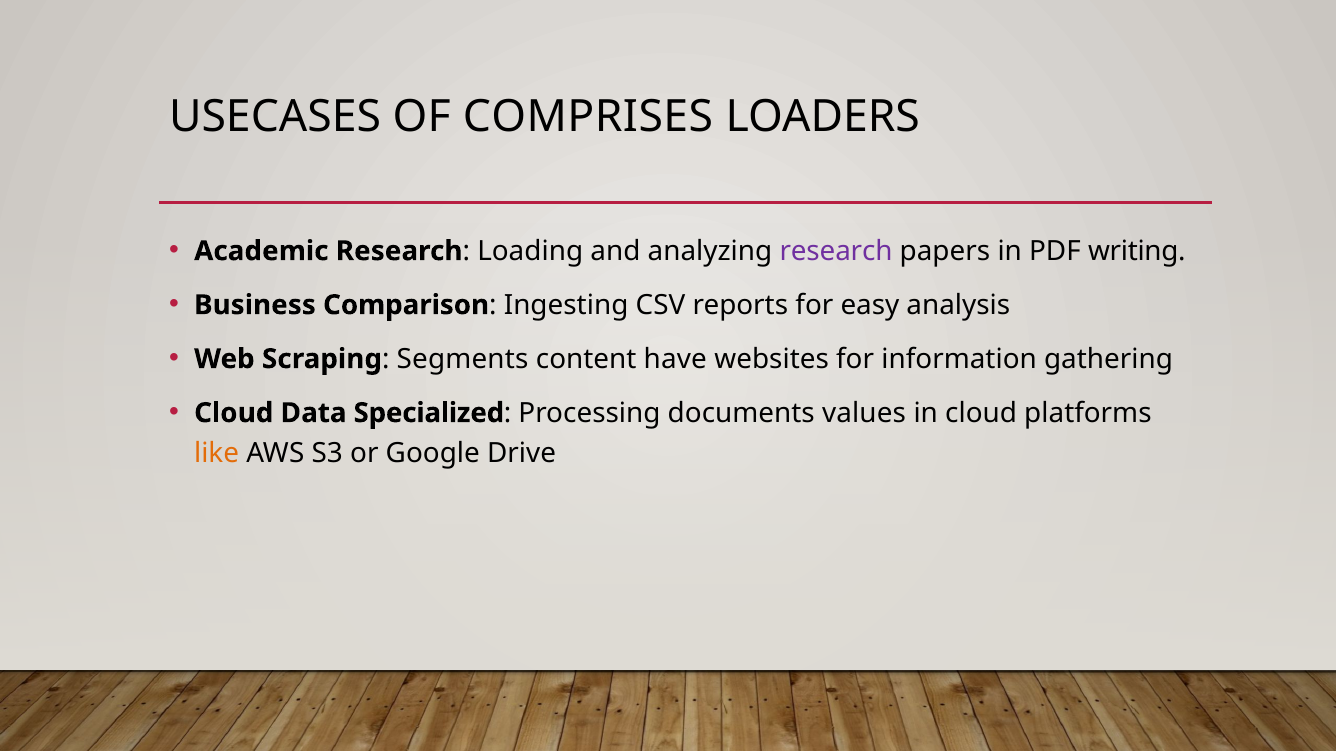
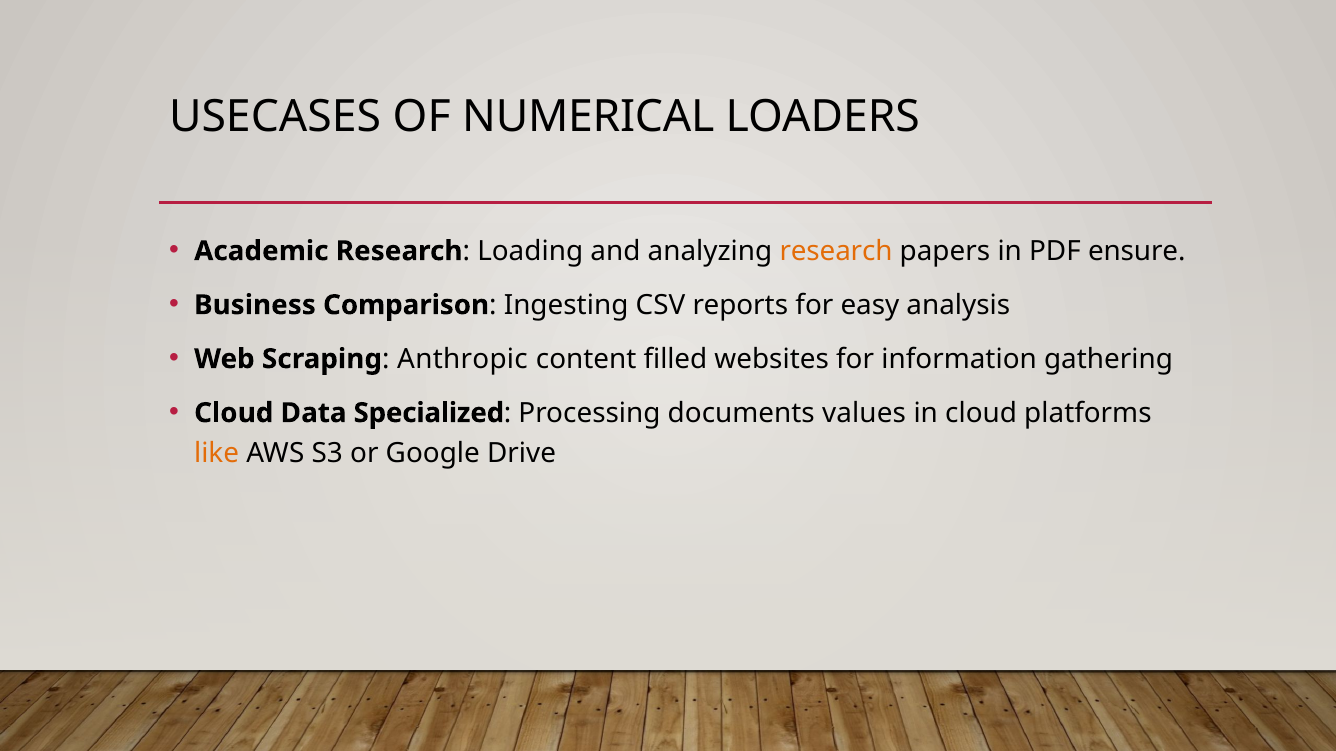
COMPRISES: COMPRISES -> NUMERICAL
research at (836, 251) colour: purple -> orange
writing: writing -> ensure
Segments: Segments -> Anthropic
have: have -> filled
